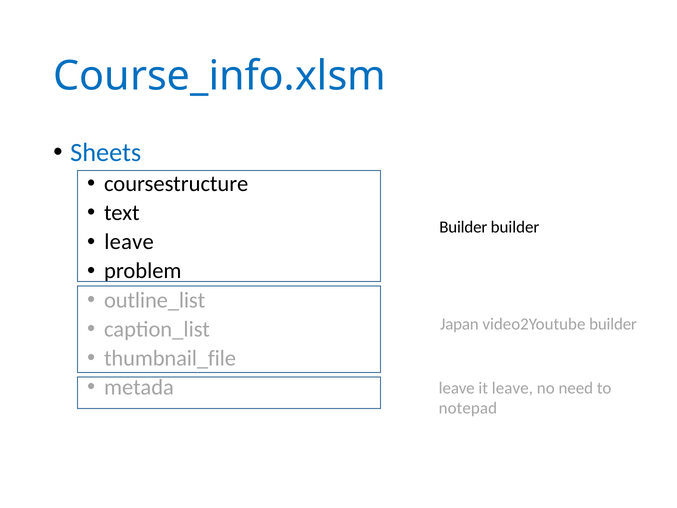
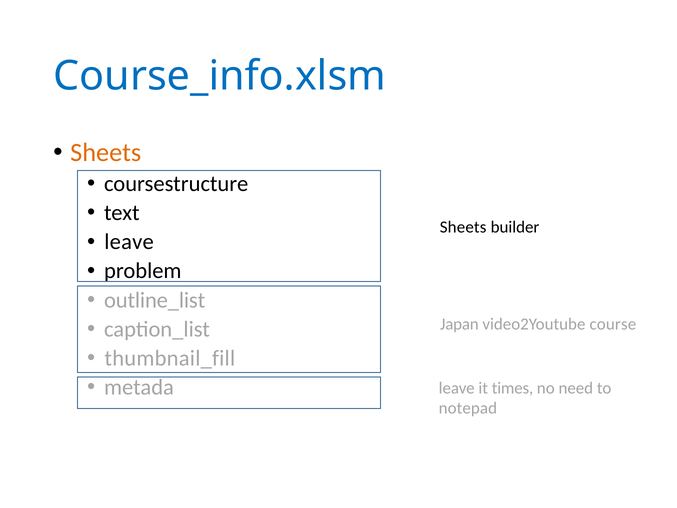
Sheets at (106, 153) colour: blue -> orange
Builder at (463, 227): Builder -> Sheets
video2Youtube builder: builder -> course
thumbnail_file: thumbnail_file -> thumbnail_fill
it leave: leave -> times
